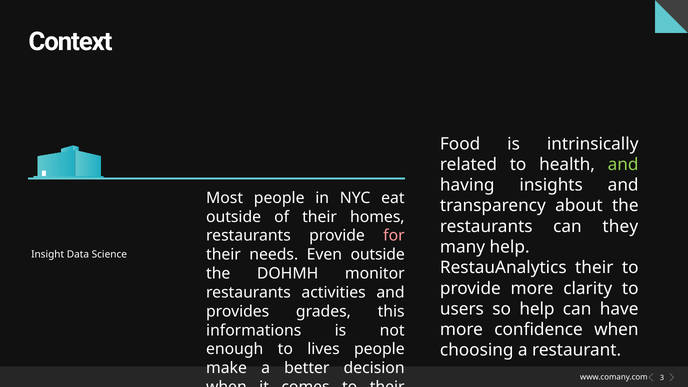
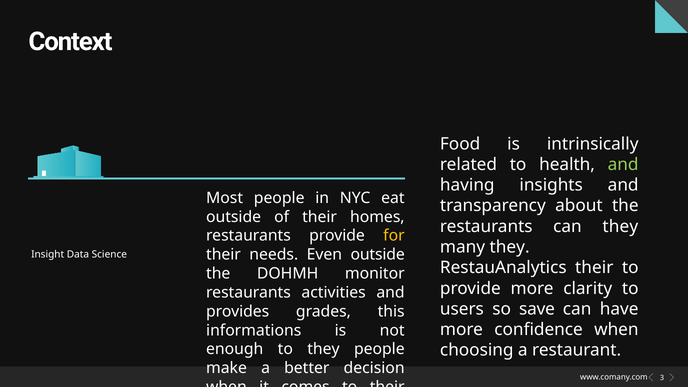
for colour: pink -> yellow
many help: help -> they
so help: help -> save
to lives: lives -> they
